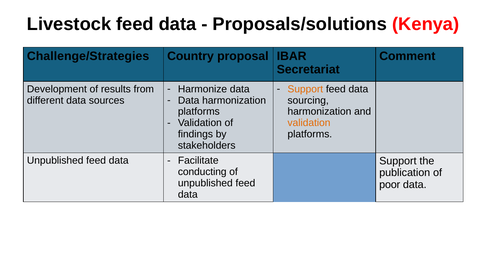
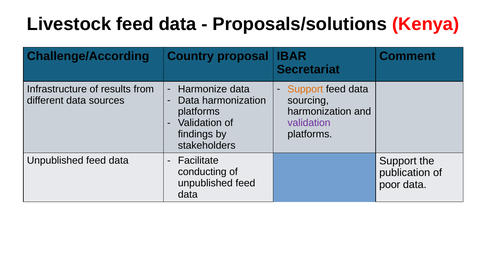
Challenge/Strategies: Challenge/Strategies -> Challenge/According
Development: Development -> Infrastructure
validation at (309, 123) colour: orange -> purple
